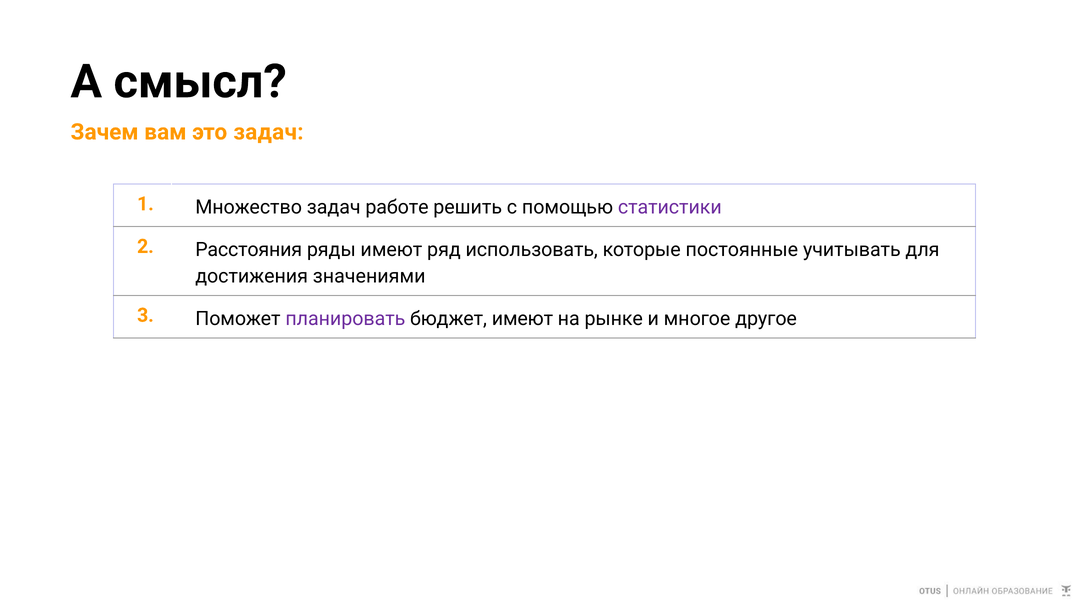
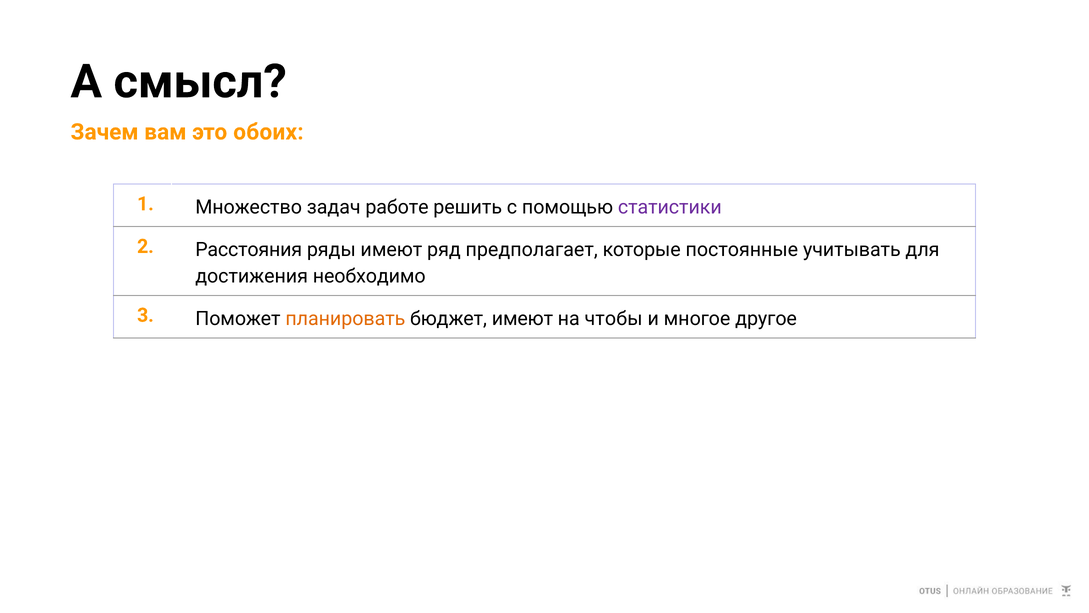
это задач: задач -> обоих
использовать: использовать -> предполагает
значениями: значениями -> необходимо
планировать colour: purple -> orange
рынке: рынке -> чтобы
